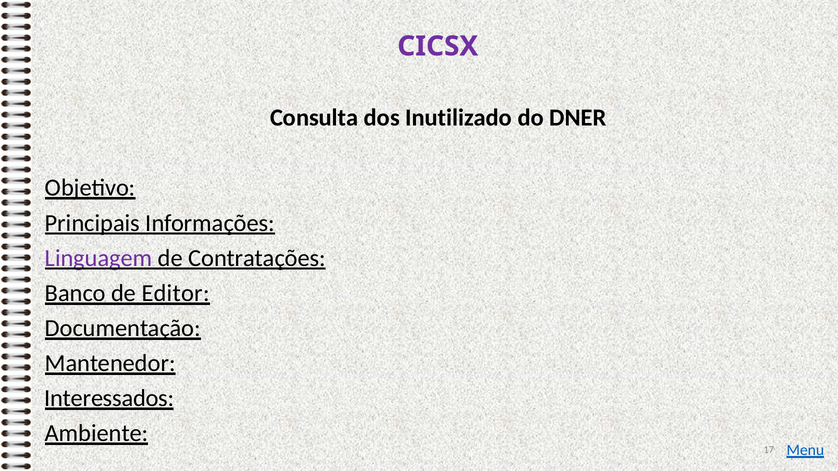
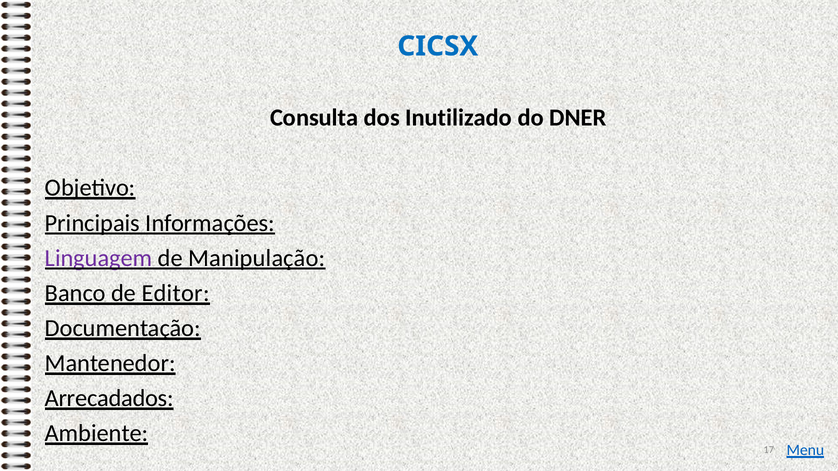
CICSX colour: purple -> blue
Contratações: Contratações -> Manipulação
Interessados: Interessados -> Arrecadados
